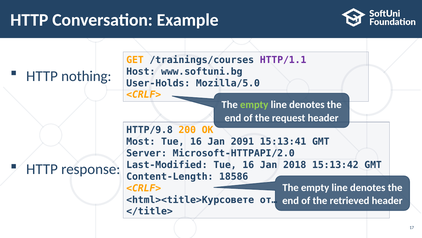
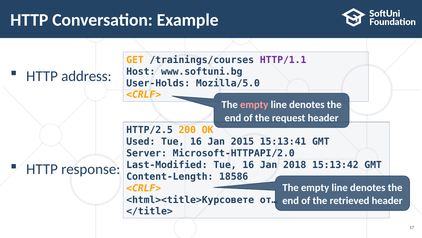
nothing: nothing -> address
empty at (254, 104) colour: light green -> pink
HTTP/9.8: HTTP/9.8 -> HTTP/2.5
Most: Most -> Used
2091: 2091 -> 2015
